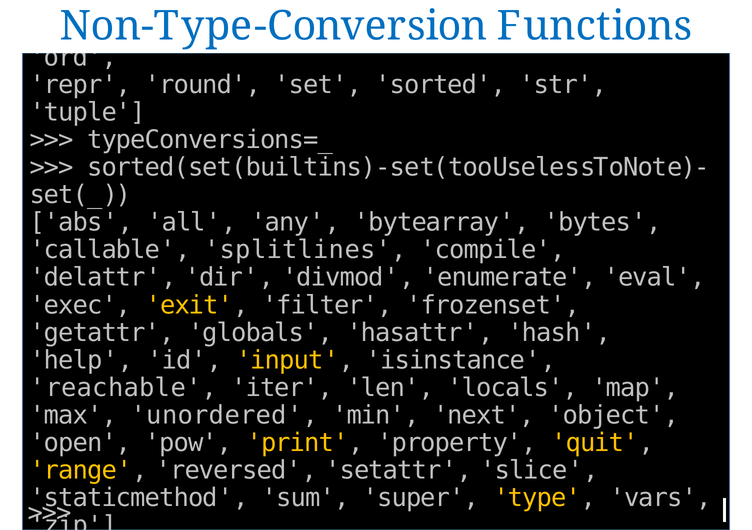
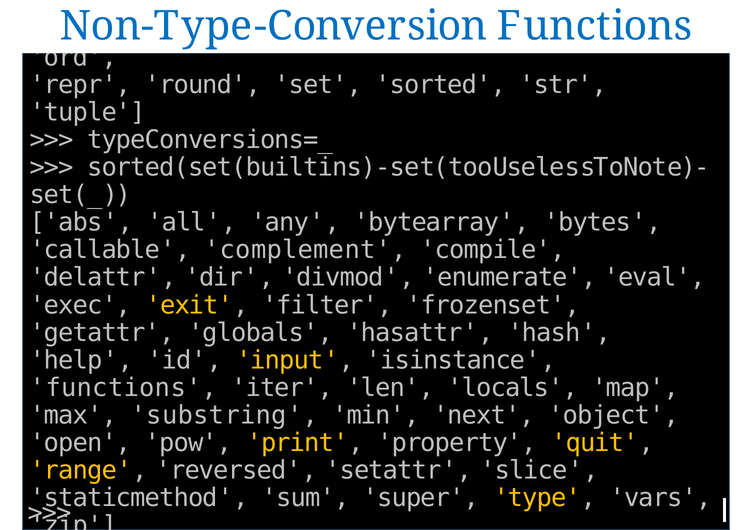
splitlines: splitlines -> complement
reachable at (124, 388): reachable -> functions
unordered: unordered -> substring
